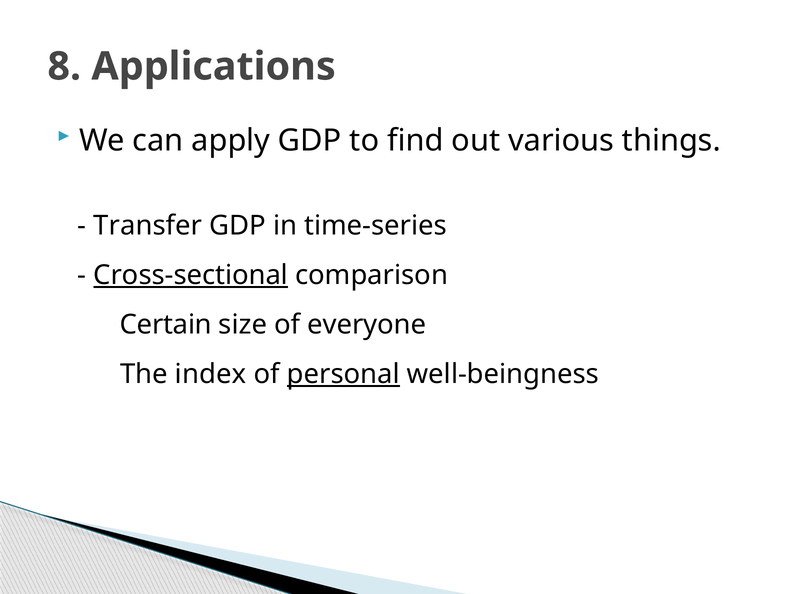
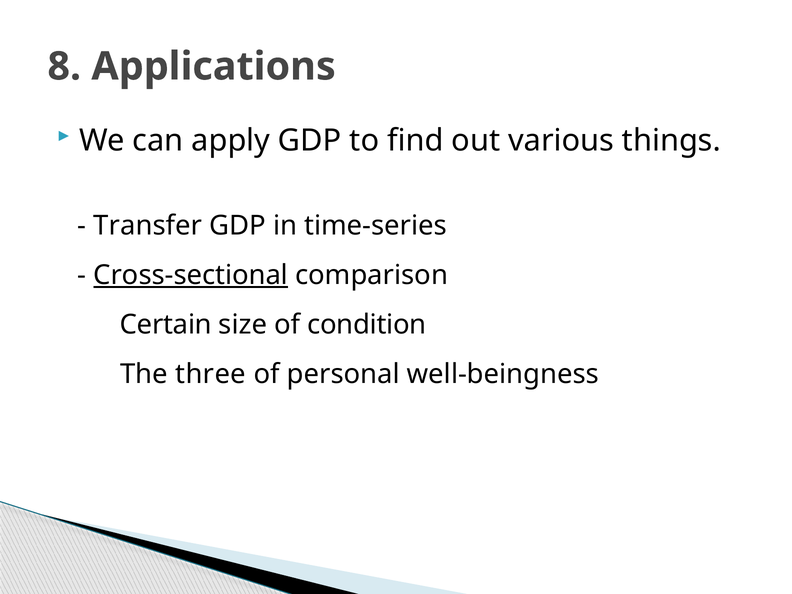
everyone: everyone -> condition
index: index -> three
personal underline: present -> none
